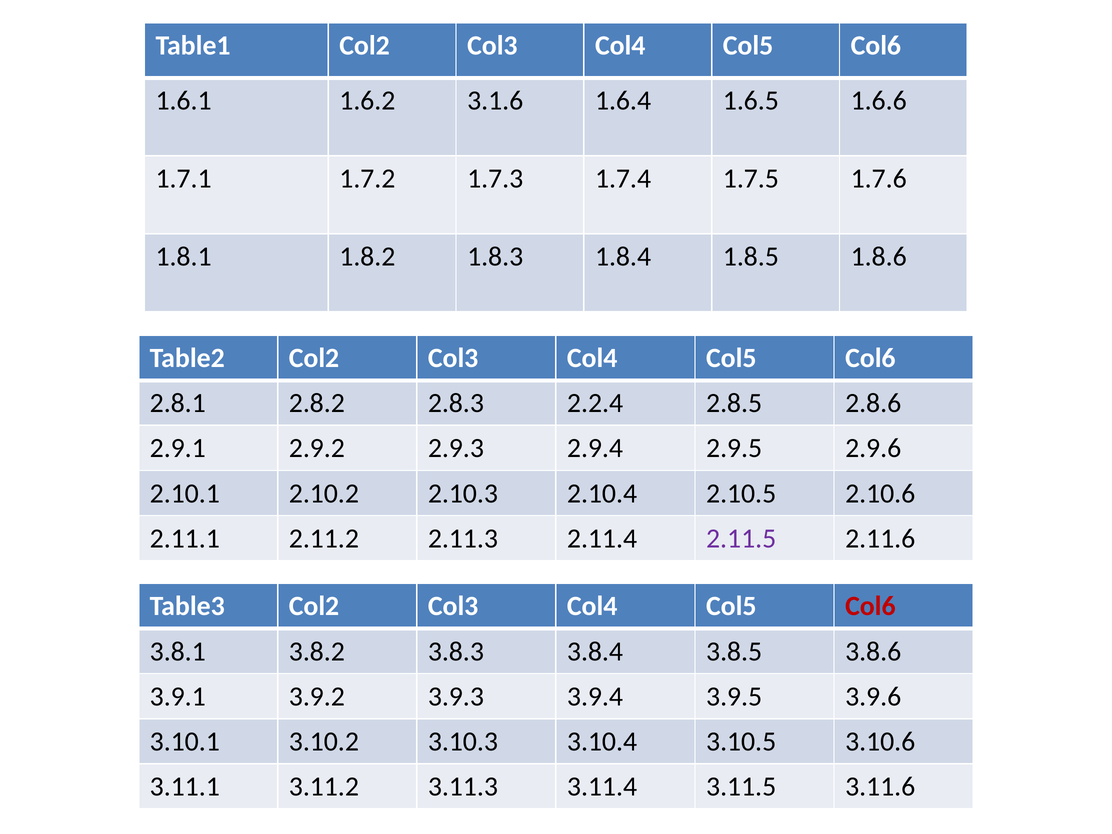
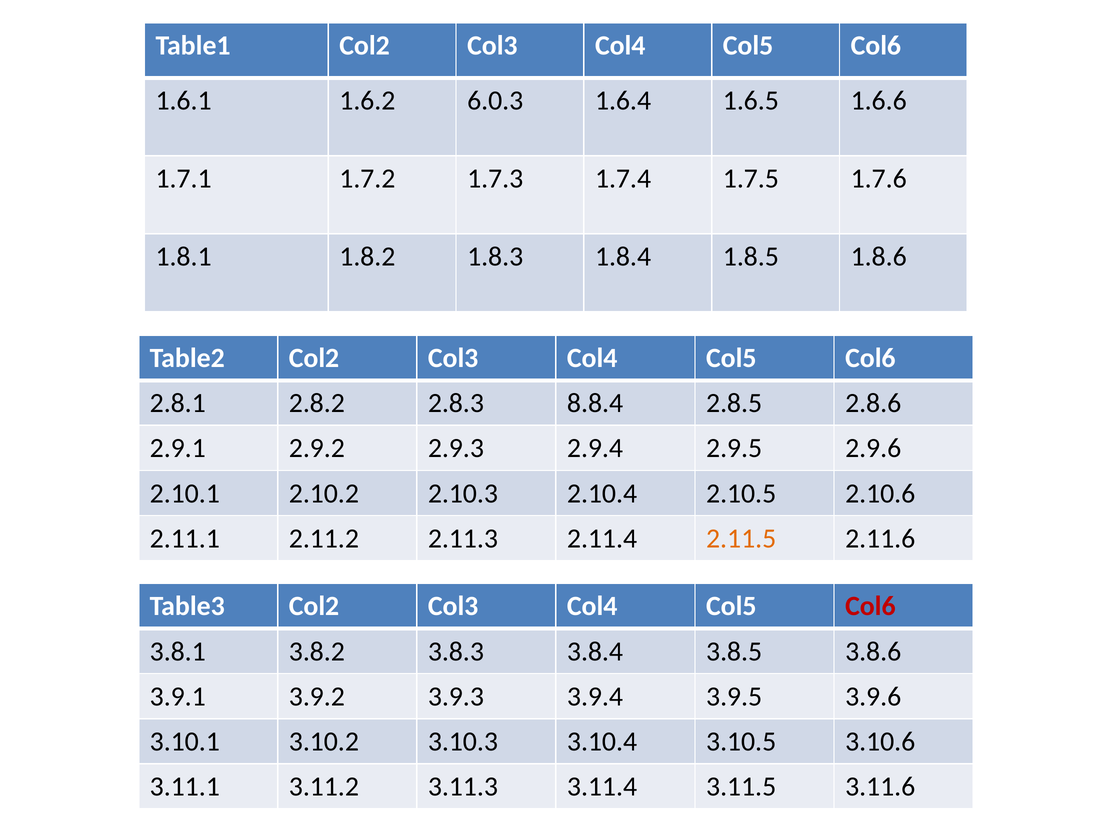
3.1.6: 3.1.6 -> 6.0.3
2.2.4: 2.2.4 -> 8.8.4
2.11.5 colour: purple -> orange
